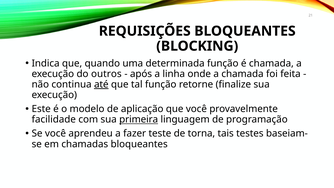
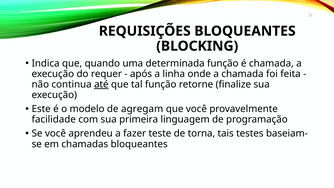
outros: outros -> requer
aplicação: aplicação -> agregam
primeira underline: present -> none
